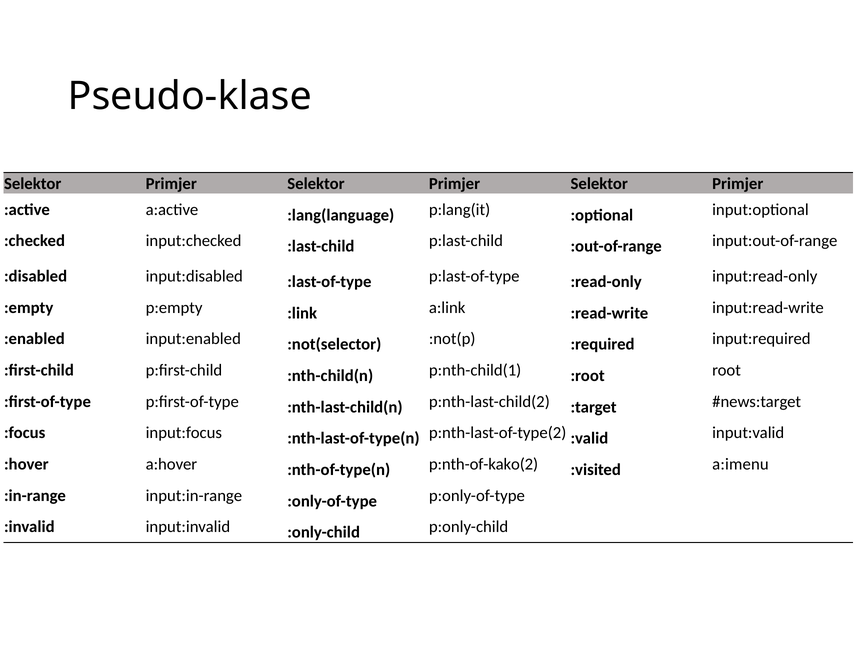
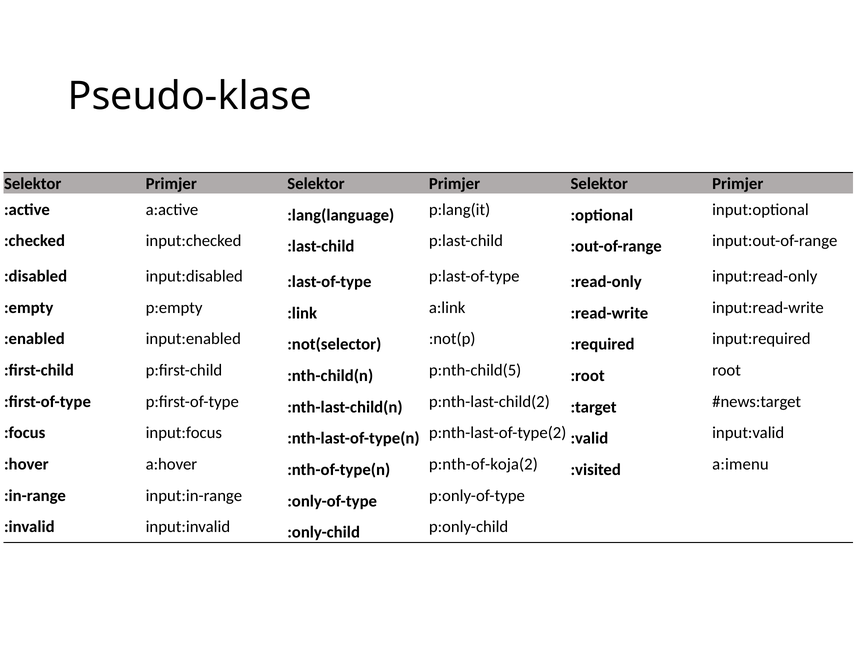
p:nth-child(1: p:nth-child(1 -> p:nth-child(5
p:nth-of-kako(2: p:nth-of-kako(2 -> p:nth-of-koja(2
